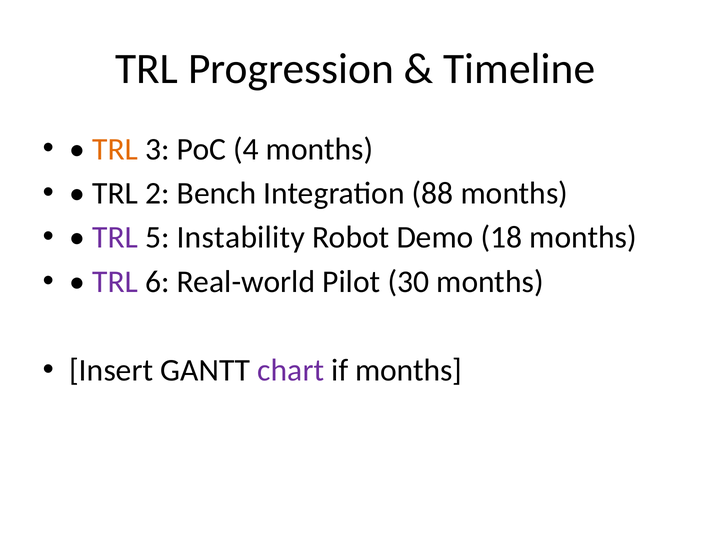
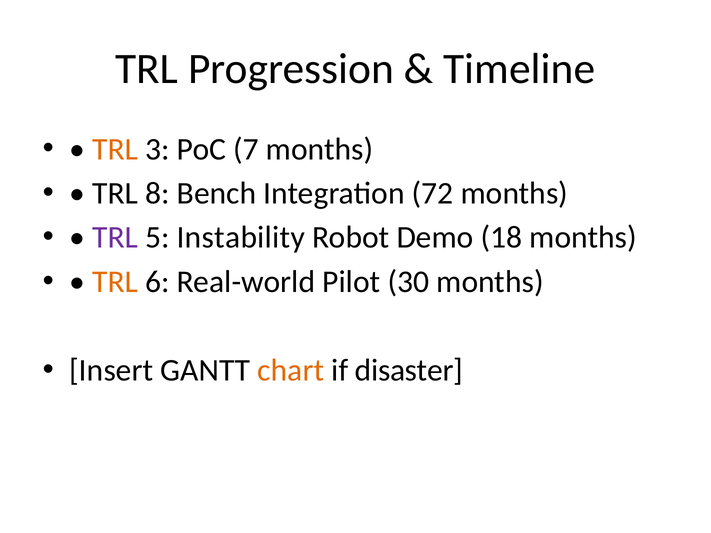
4: 4 -> 7
2: 2 -> 8
88: 88 -> 72
TRL at (115, 282) colour: purple -> orange
chart colour: purple -> orange
if months: months -> disaster
